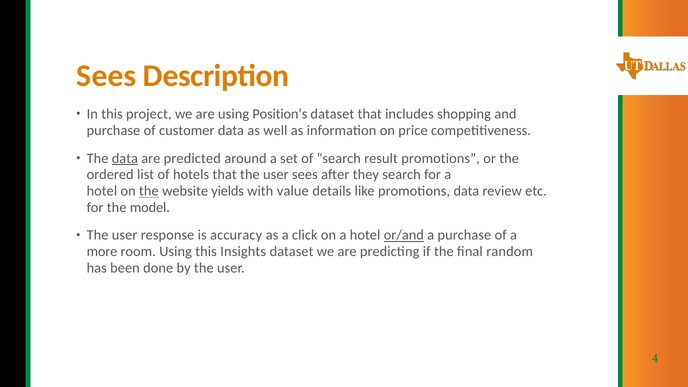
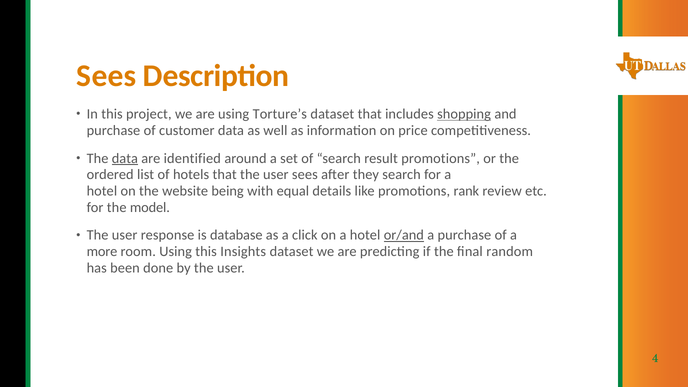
Position’s: Position’s -> Torture’s
shopping underline: none -> present
predicted: predicted -> identified
the at (149, 191) underline: present -> none
yields: yields -> being
value: value -> equal
promotions data: data -> rank
accuracy: accuracy -> database
